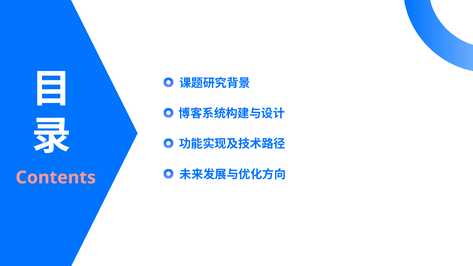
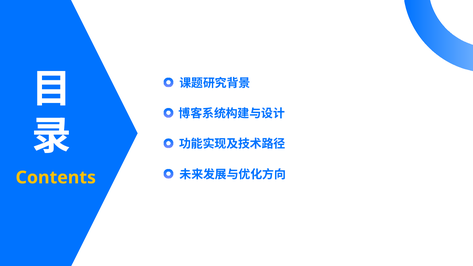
Contents colour: pink -> yellow
